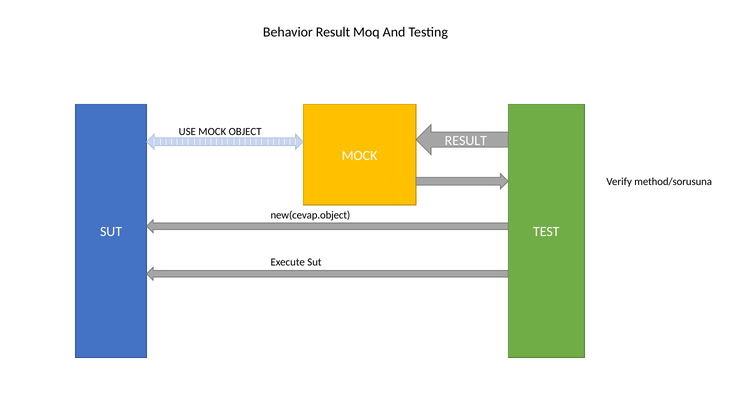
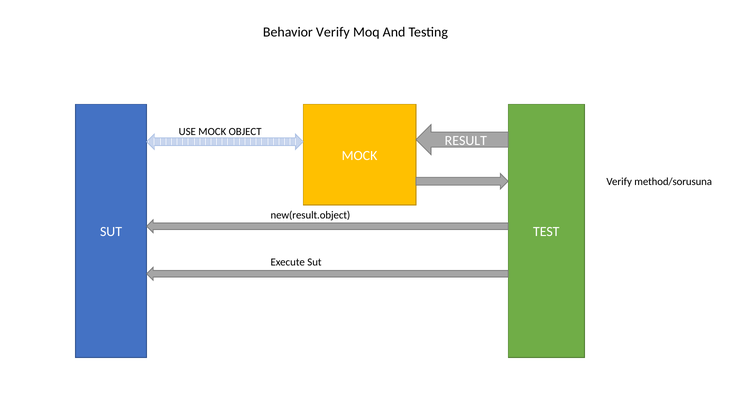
Behavior Result: Result -> Verify
new(cevap.object: new(cevap.object -> new(result.object
